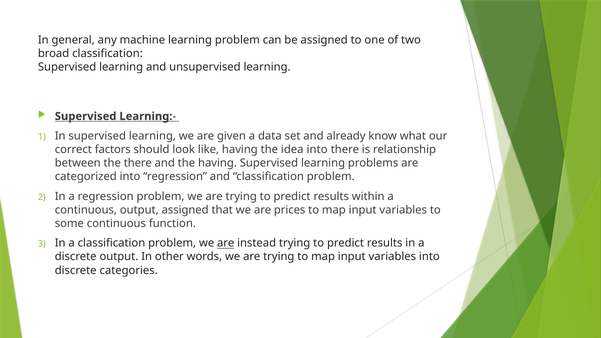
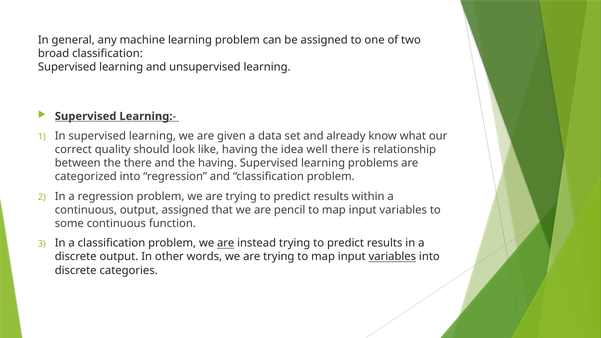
factors: factors -> quality
idea into: into -> well
prices: prices -> pencil
variables at (392, 257) underline: none -> present
